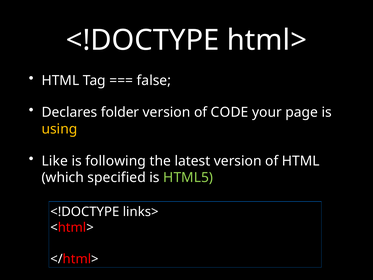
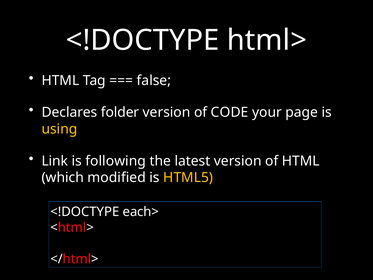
Like: Like -> Link
specified: specified -> modified
HTML5 colour: light green -> yellow
links>: links> -> each>
